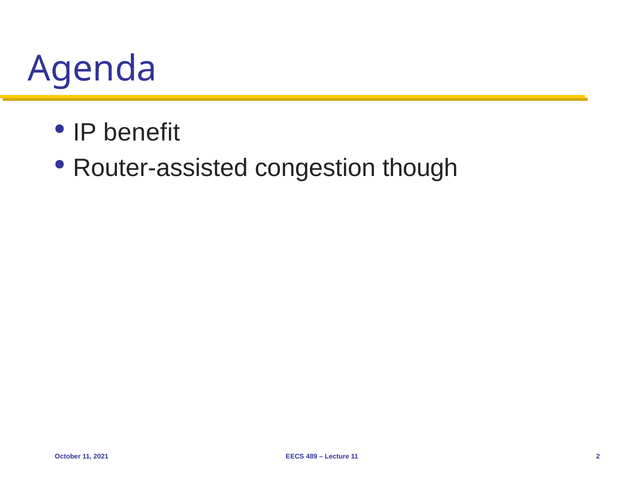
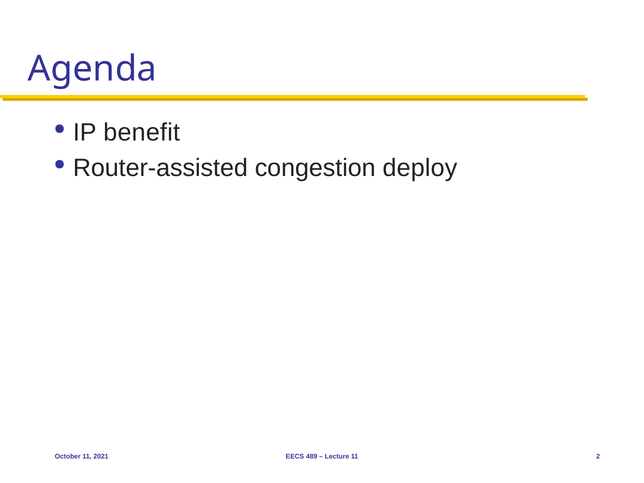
though: though -> deploy
